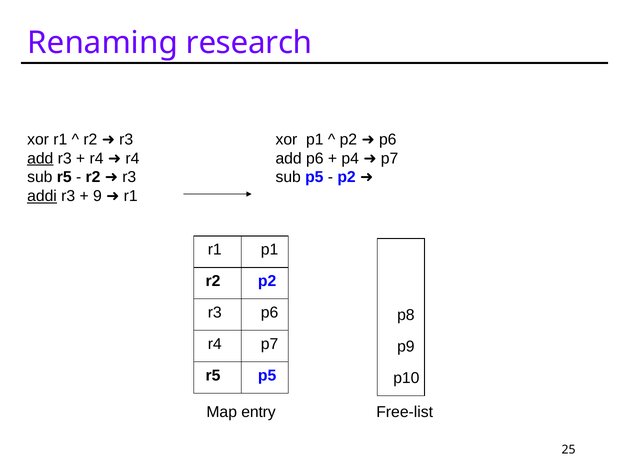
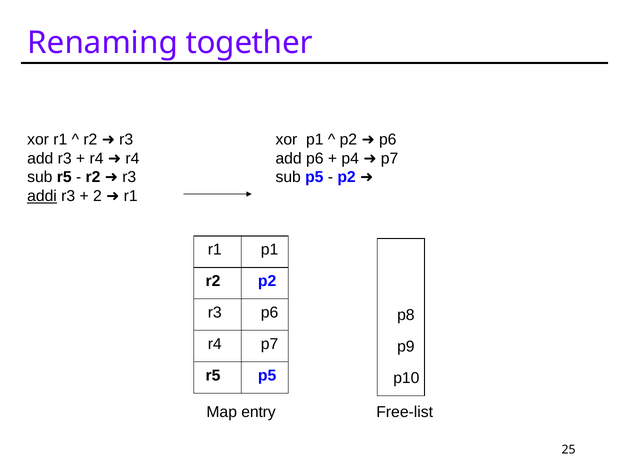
research: research -> together
add at (40, 158) underline: present -> none
9: 9 -> 2
